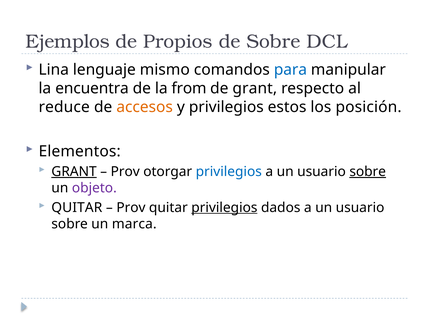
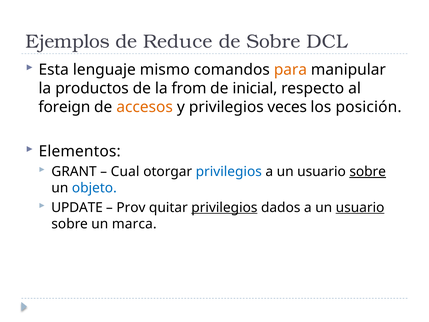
Propios: Propios -> Reduce
Lina: Lina -> Esta
para colour: blue -> orange
encuentra: encuentra -> productos
de grant: grant -> inicial
reduce: reduce -> foreign
estos: estos -> veces
GRANT at (74, 172) underline: present -> none
Prov at (125, 172): Prov -> Cual
objeto colour: purple -> blue
QUITAR at (77, 207): QUITAR -> UPDATE
usuario at (360, 207) underline: none -> present
